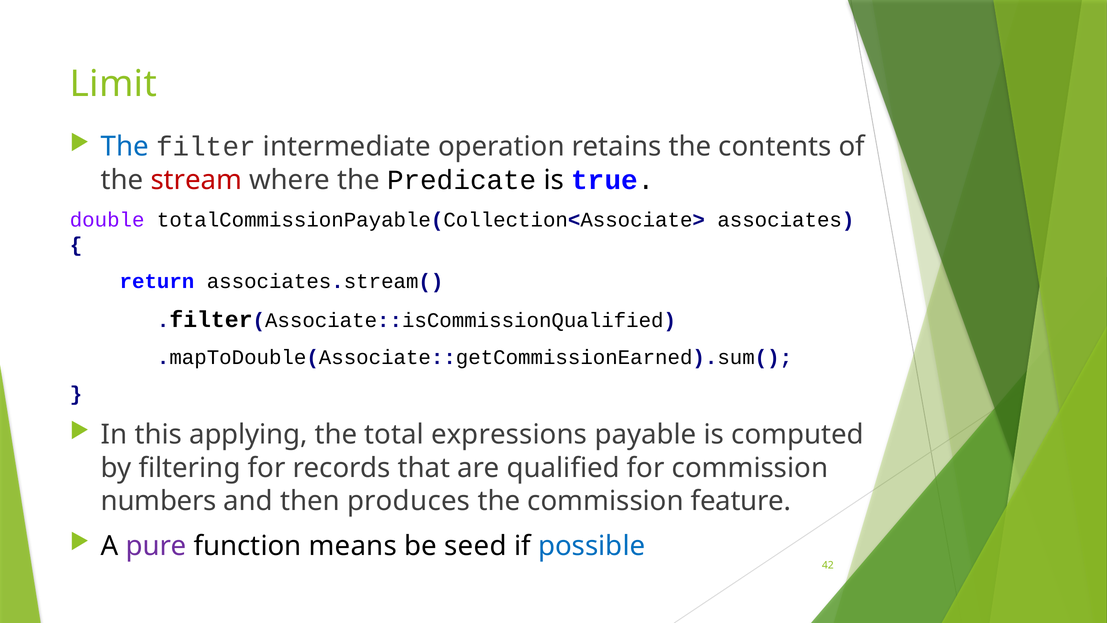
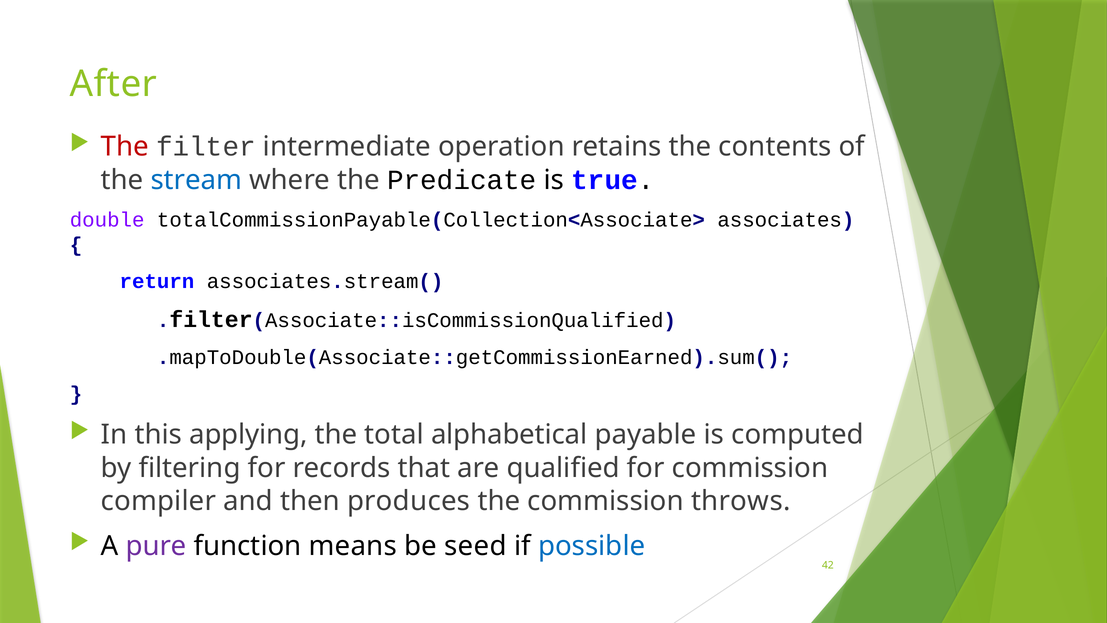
Limit: Limit -> After
The at (125, 147) colour: blue -> red
stream colour: red -> blue
expressions: expressions -> alphabetical
numbers: numbers -> compiler
feature: feature -> throws
